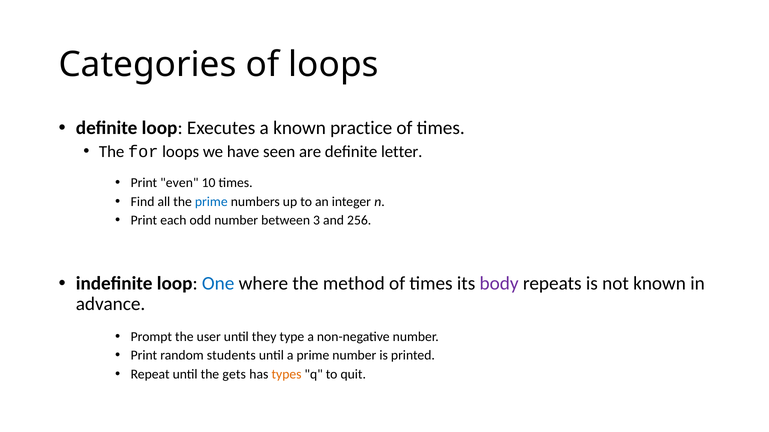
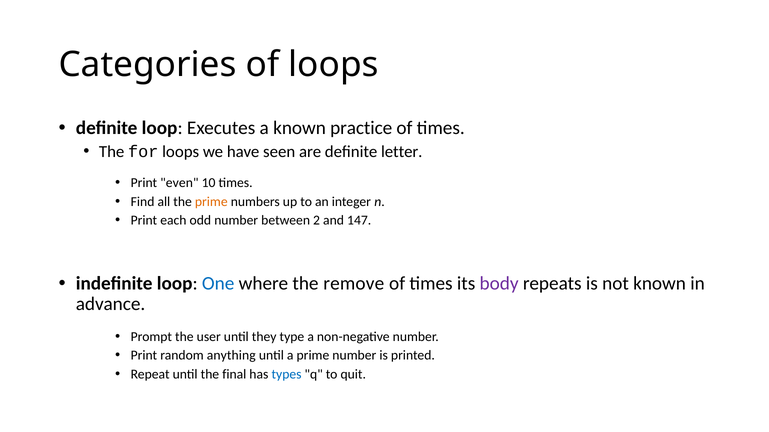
prime at (211, 202) colour: blue -> orange
3: 3 -> 2
256: 256 -> 147
method: method -> remove
students: students -> anything
gets: gets -> final
types colour: orange -> blue
